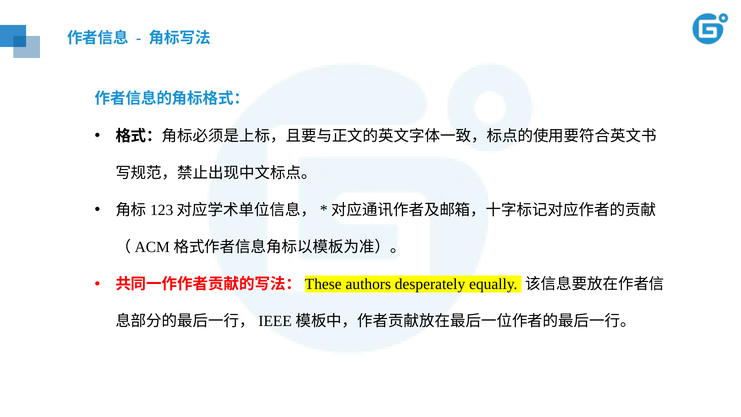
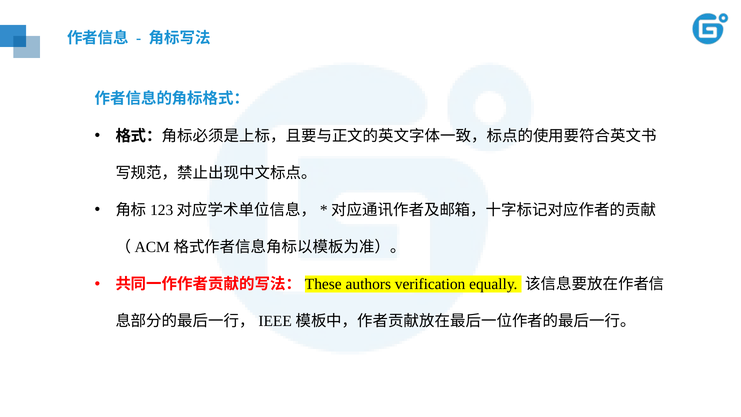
desperately: desperately -> verification
